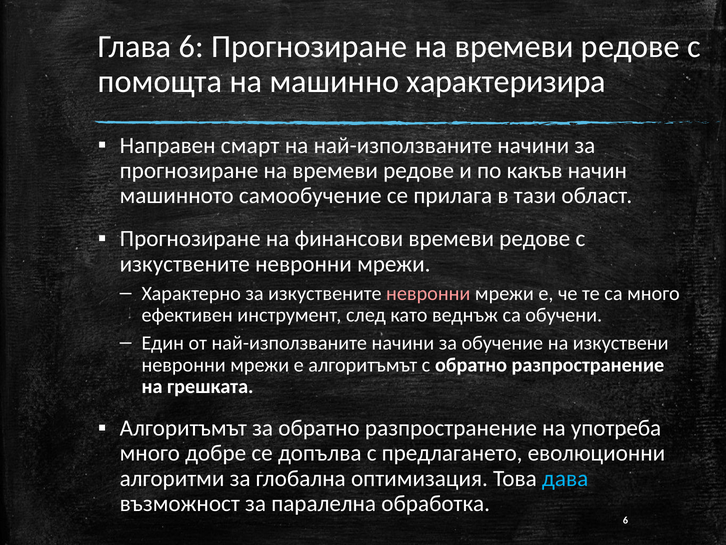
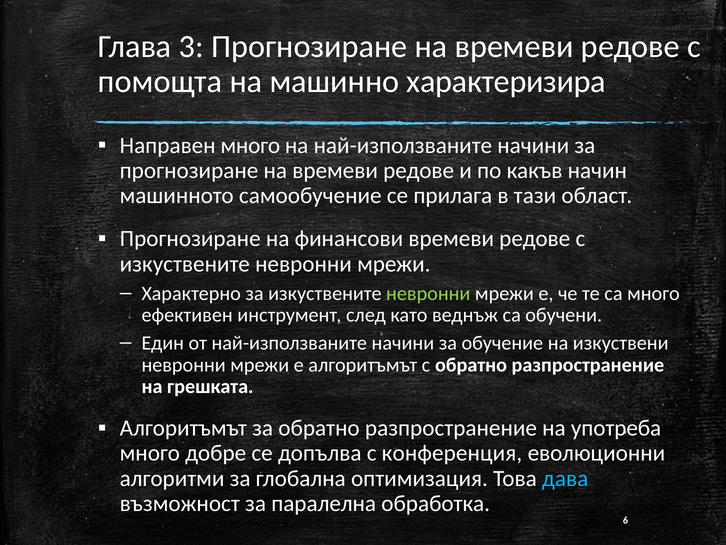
Глава 6: 6 -> 3
Направен смарт: смарт -> много
невронни at (428, 293) colour: pink -> light green
предлагането: предлагането -> конференция
